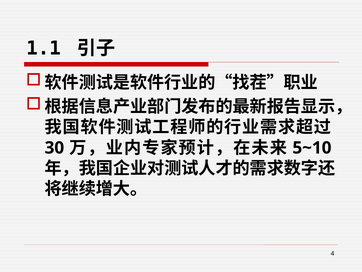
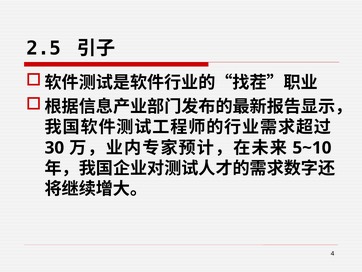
1.1: 1.1 -> 2.5
